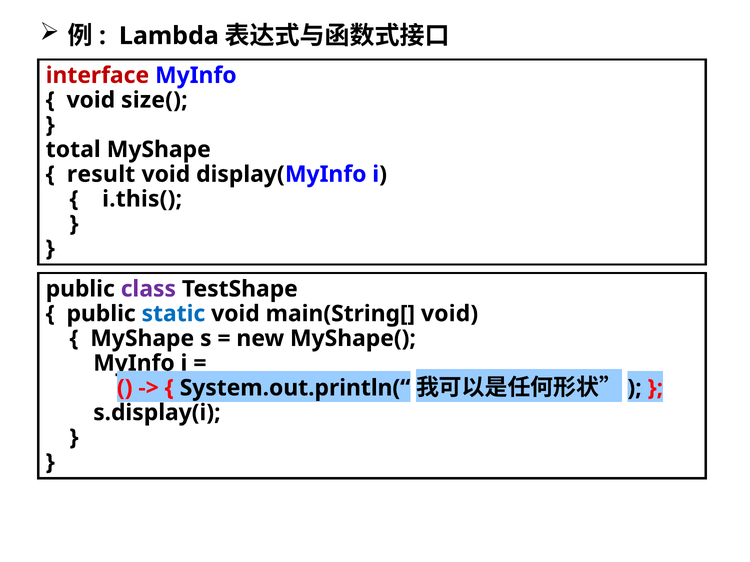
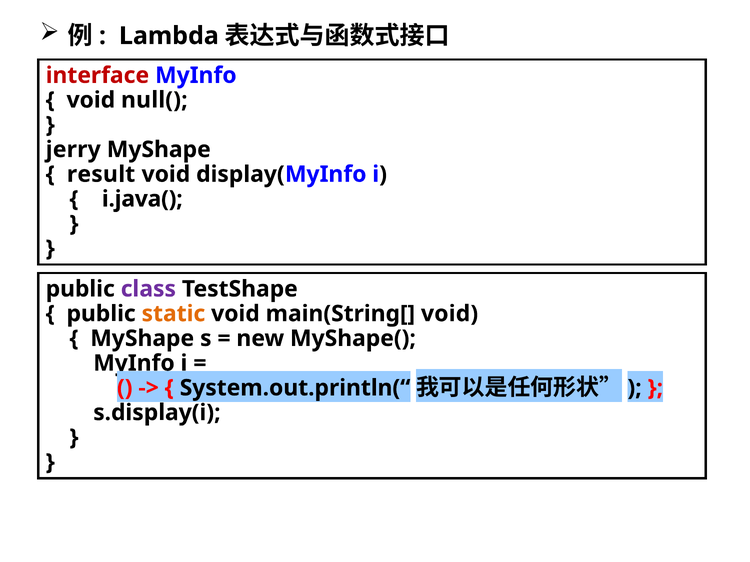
size(: size( -> null(
total: total -> jerry
i.this(: i.this( -> i.java(
static colour: blue -> orange
